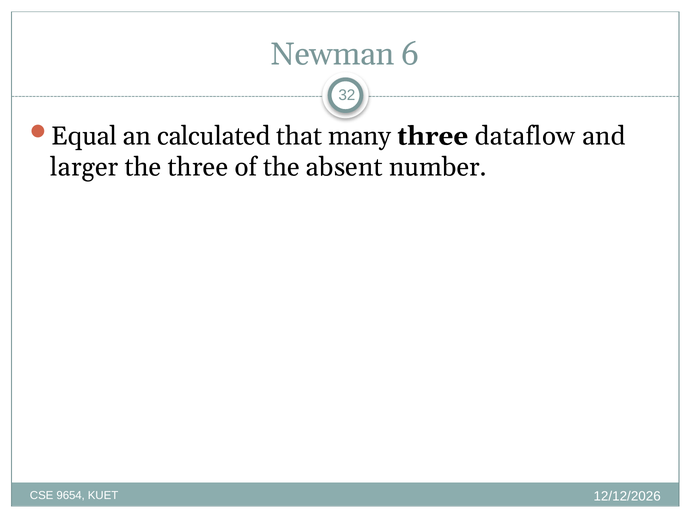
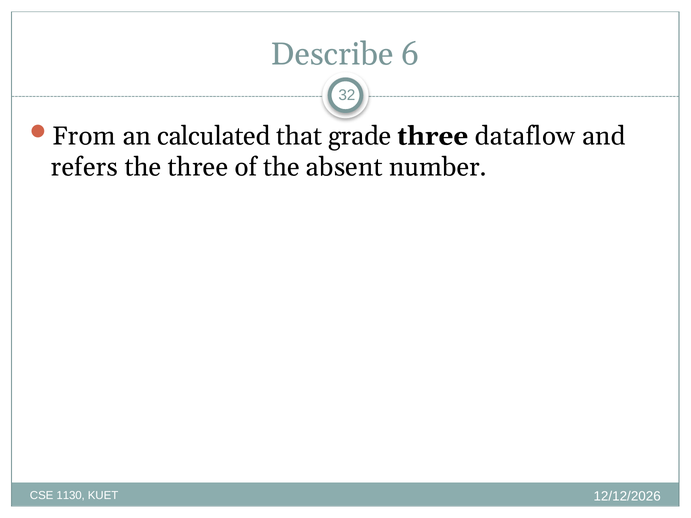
Newman: Newman -> Describe
Equal: Equal -> From
many: many -> grade
larger: larger -> refers
9654: 9654 -> 1130
